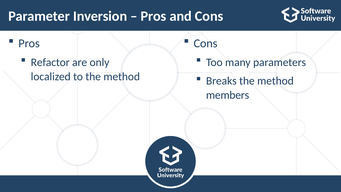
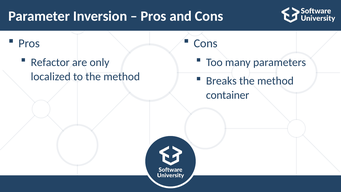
members: members -> container
